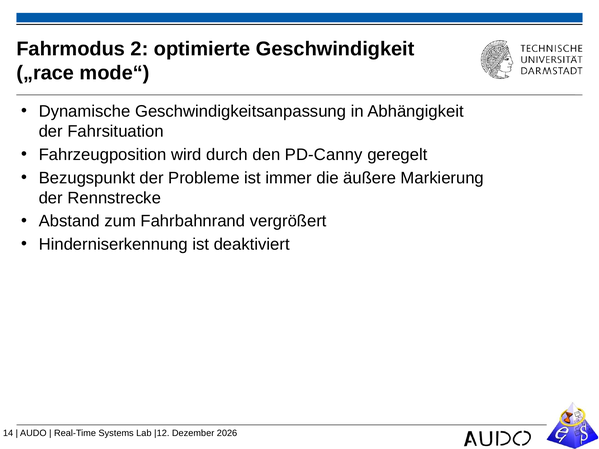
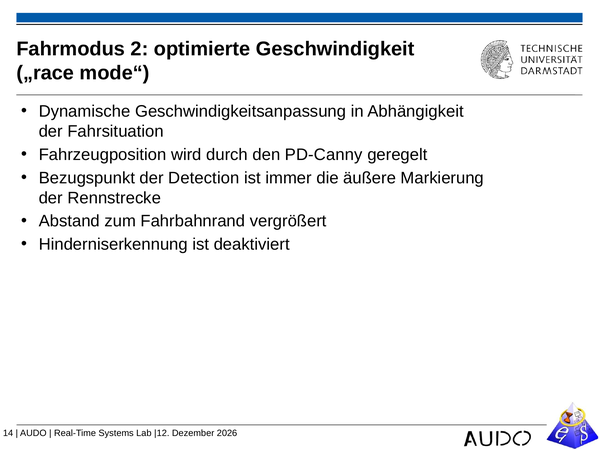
Probleme: Probleme -> Detection
